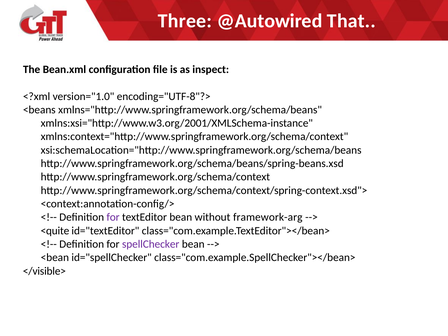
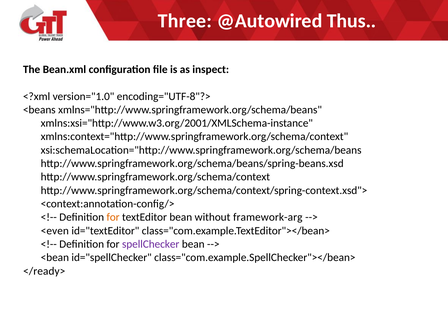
That: That -> Thus
for at (113, 217) colour: purple -> orange
<quite: <quite -> <even
</visible>: </visible> -> </ready>
